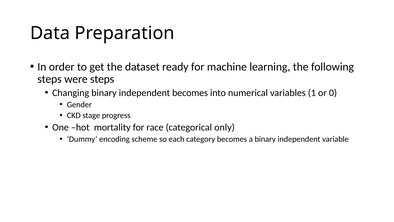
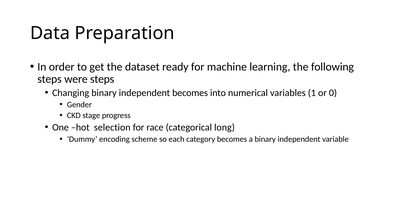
mortality: mortality -> selection
only: only -> long
